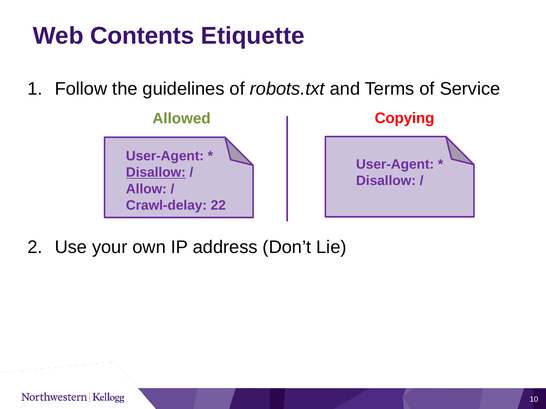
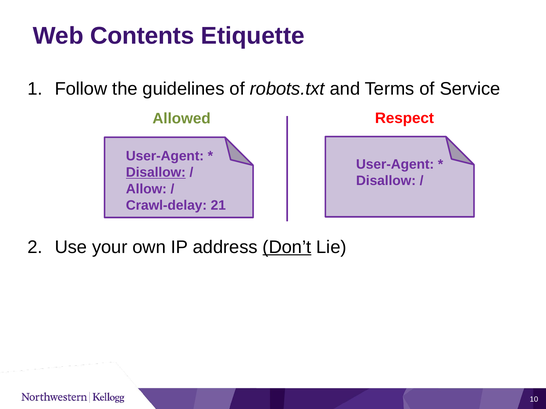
Copying: Copying -> Respect
22: 22 -> 21
Don’t underline: none -> present
